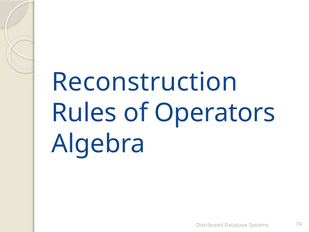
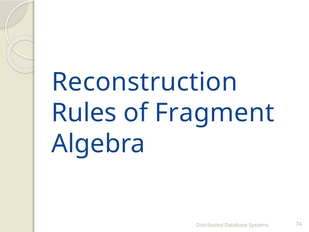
Operators: Operators -> Fragment
